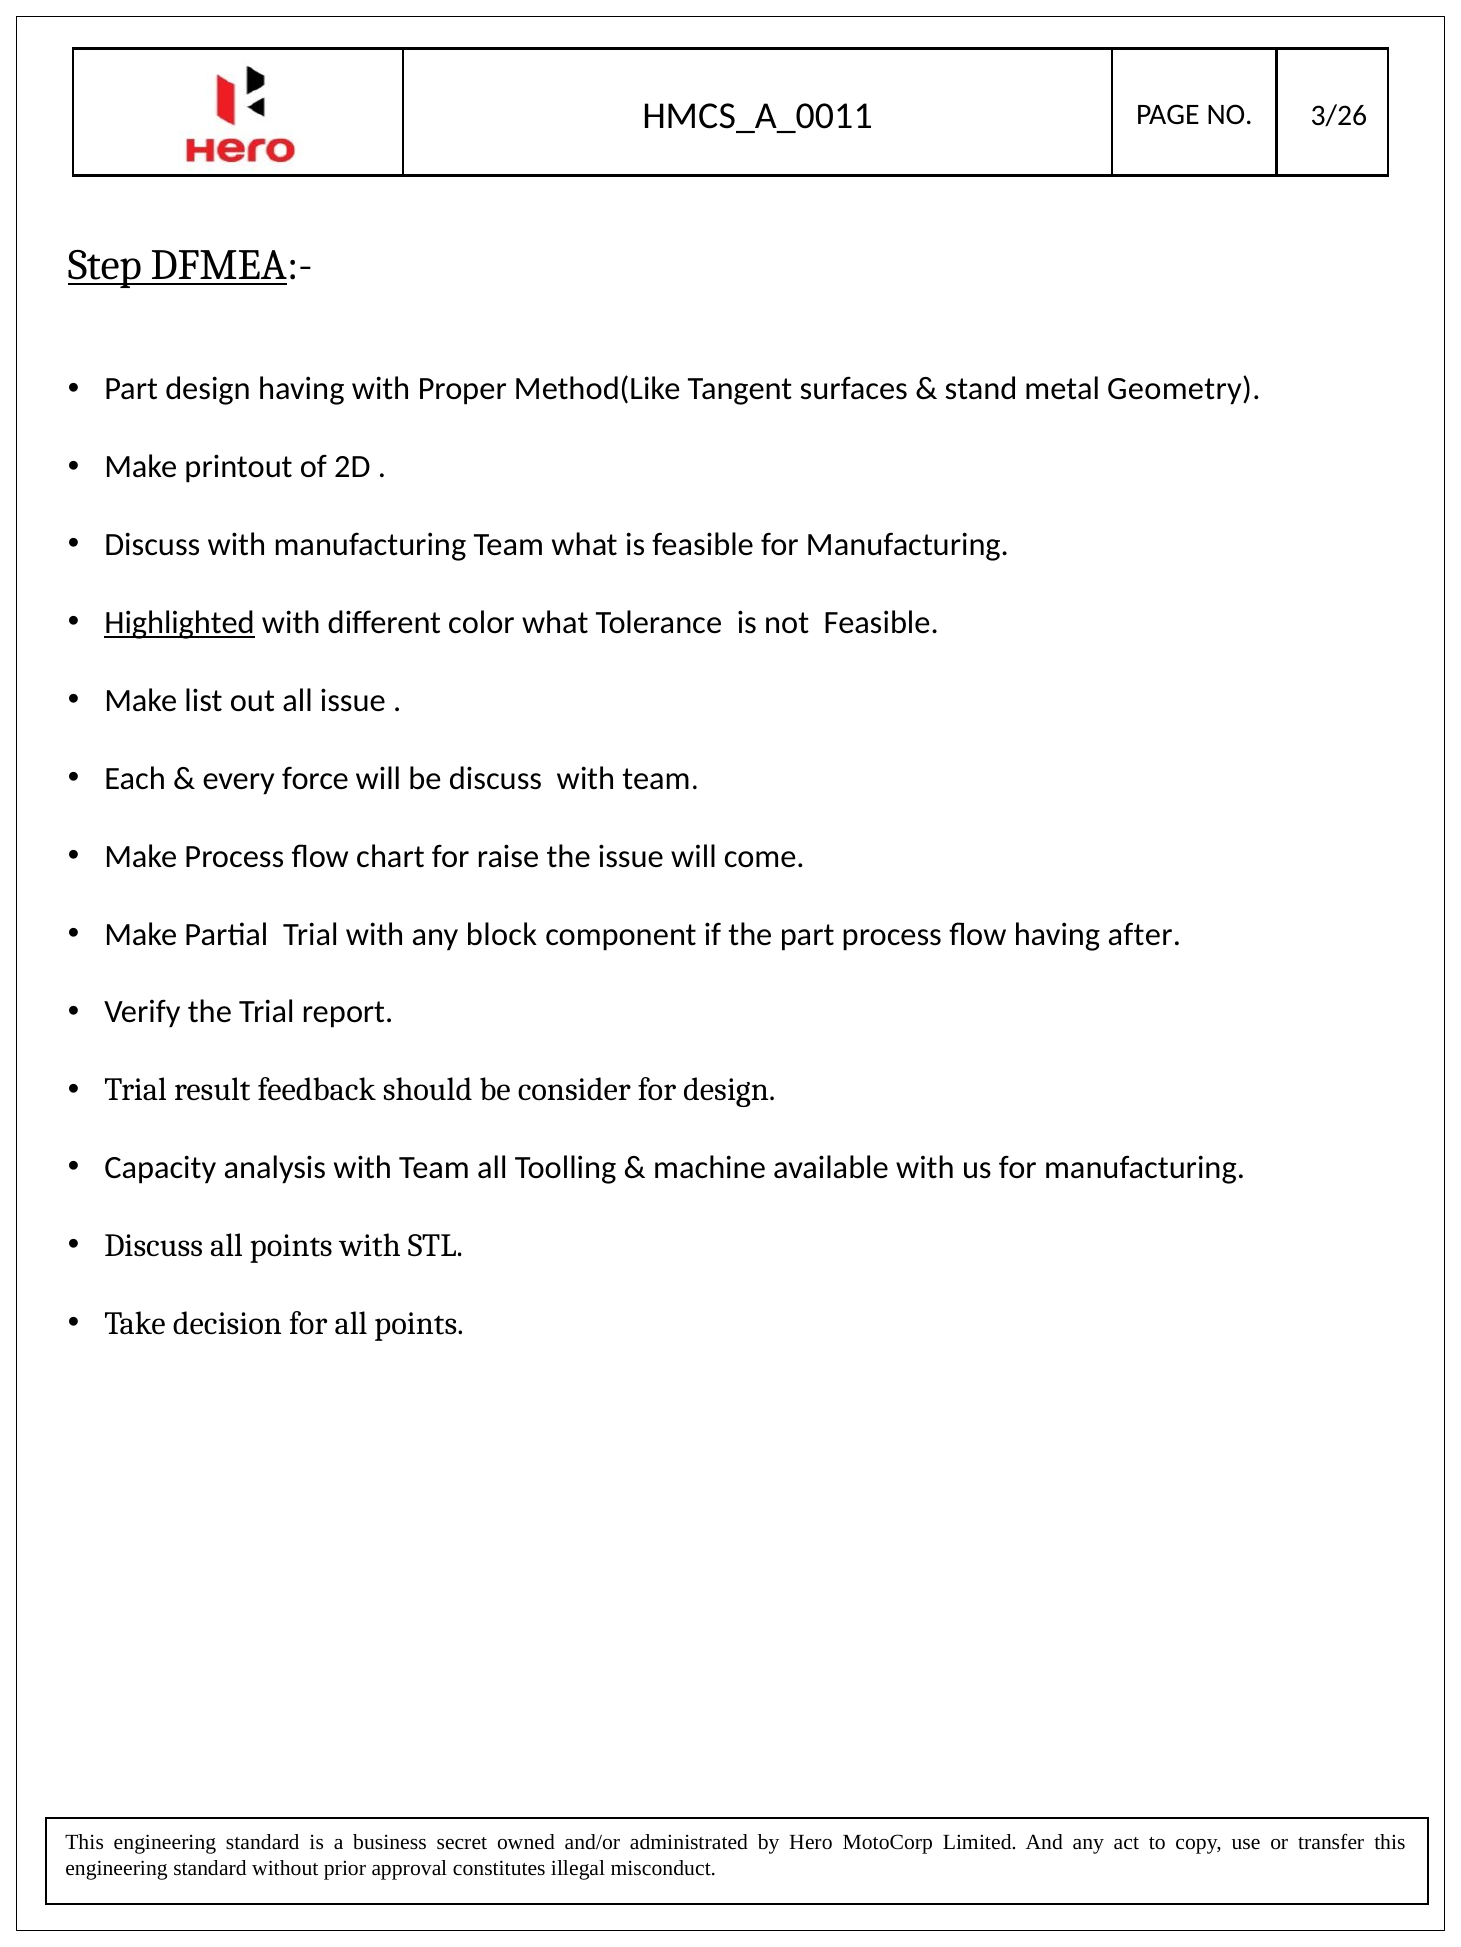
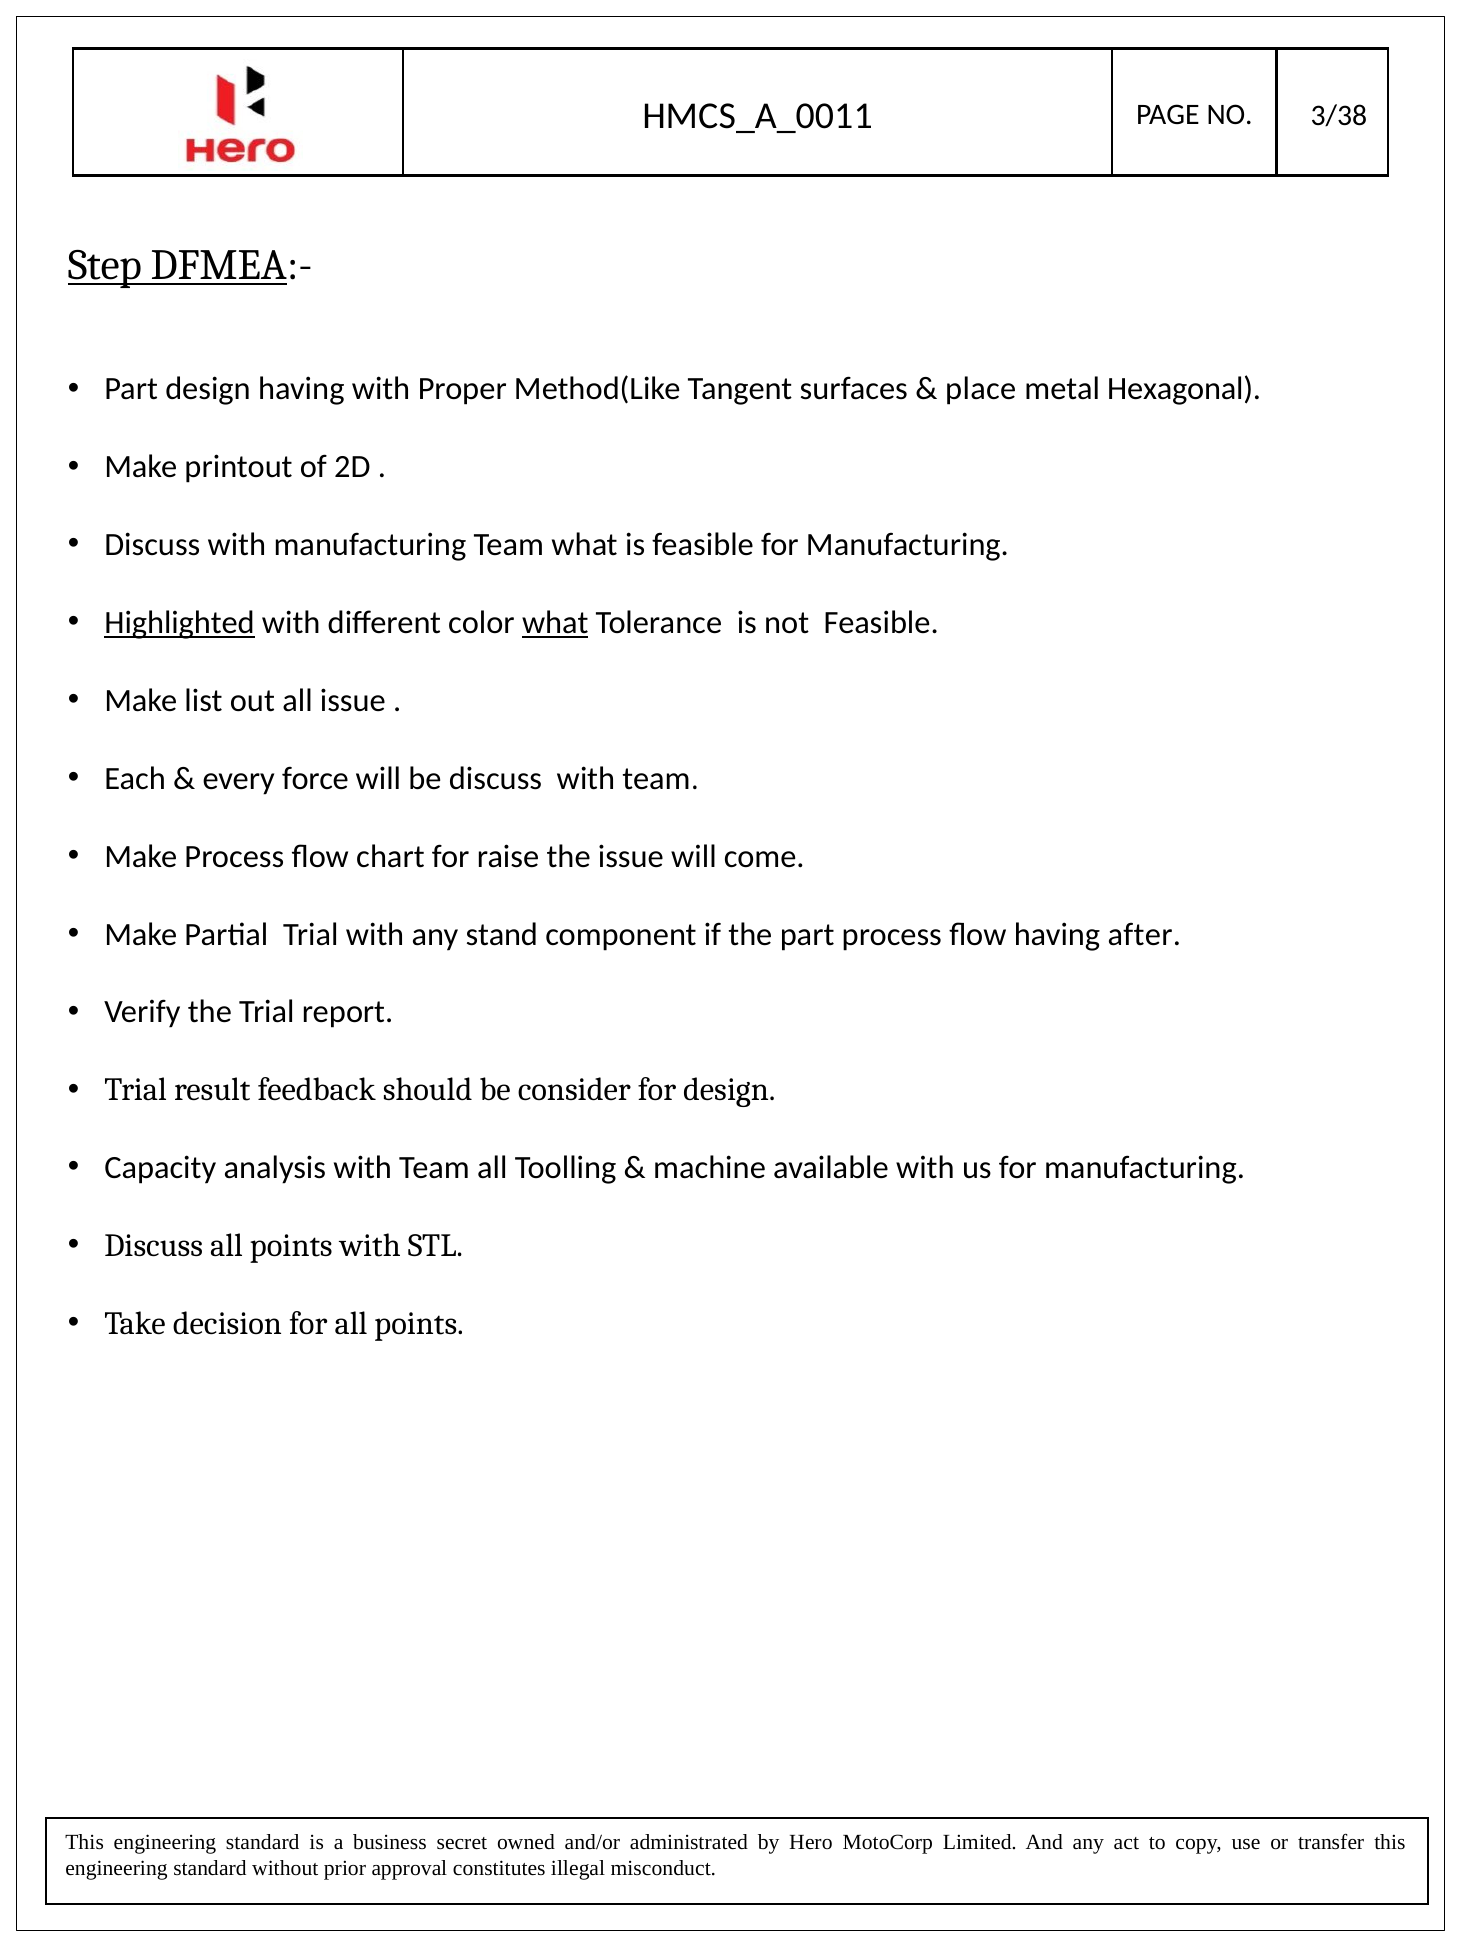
3/26: 3/26 -> 3/38
stand: stand -> place
Geometry: Geometry -> Hexagonal
what at (555, 623) underline: none -> present
block: block -> stand
